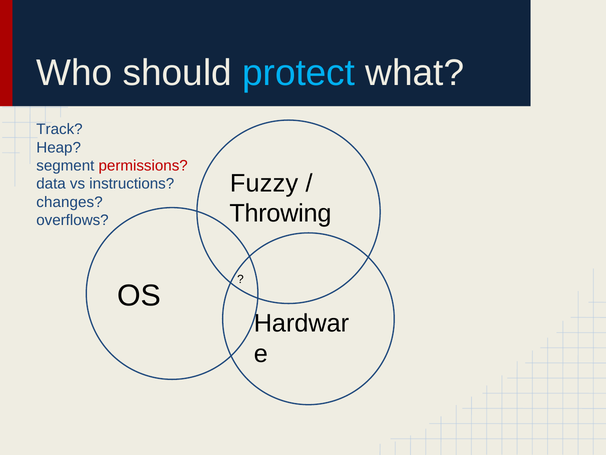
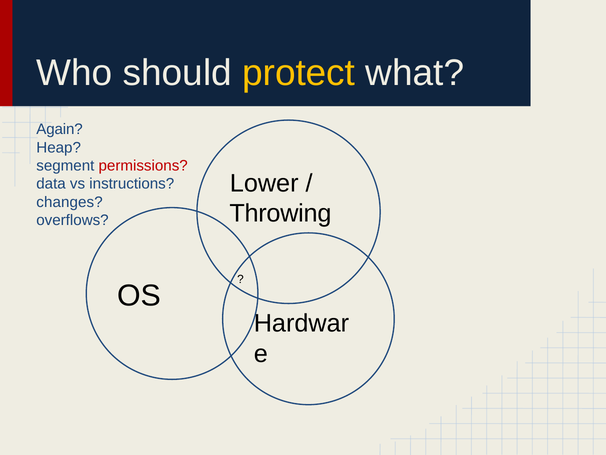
protect colour: light blue -> yellow
Track: Track -> Again
Fuzzy: Fuzzy -> Lower
